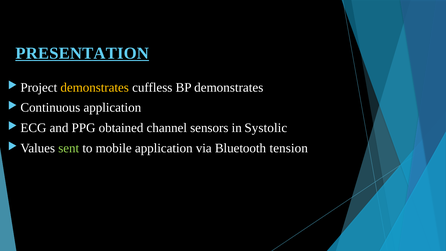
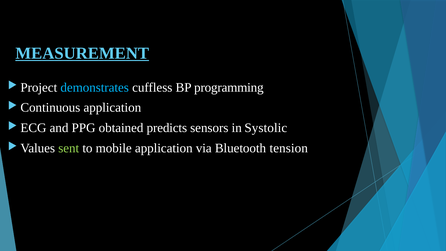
PRESENTATION: PRESENTATION -> MEASUREMENT
demonstrates at (95, 87) colour: yellow -> light blue
BP demonstrates: demonstrates -> programming
channel: channel -> predicts
